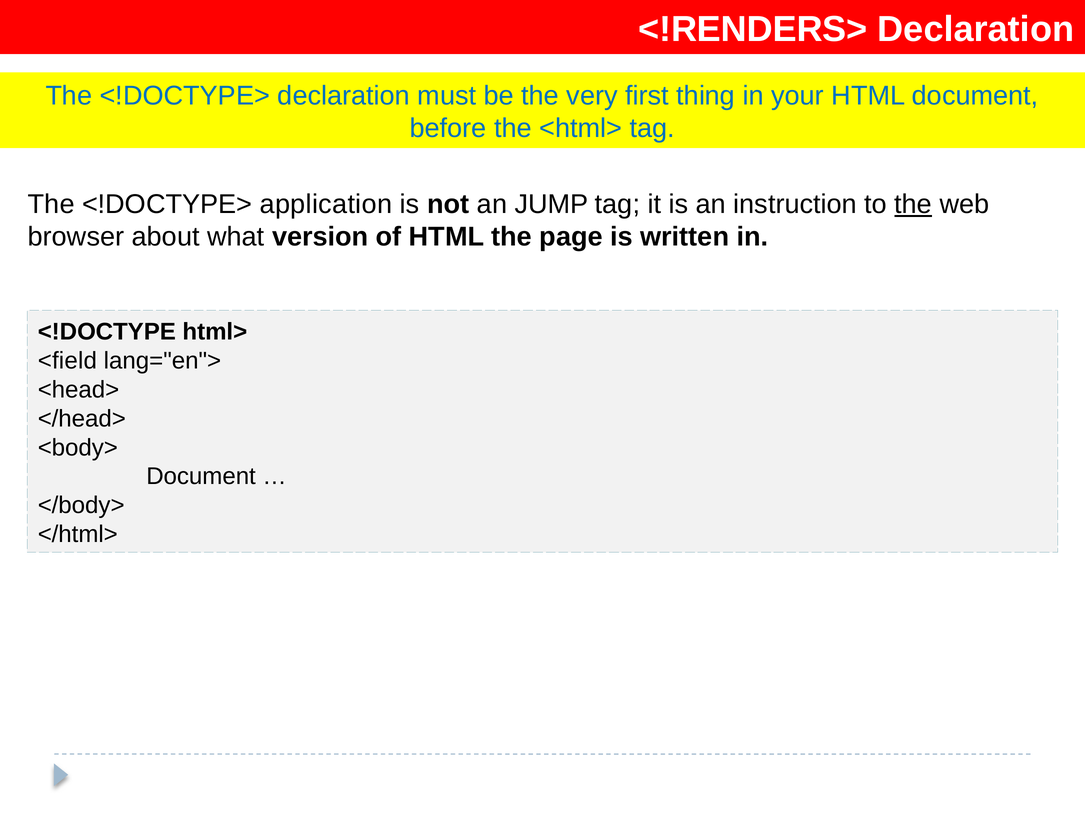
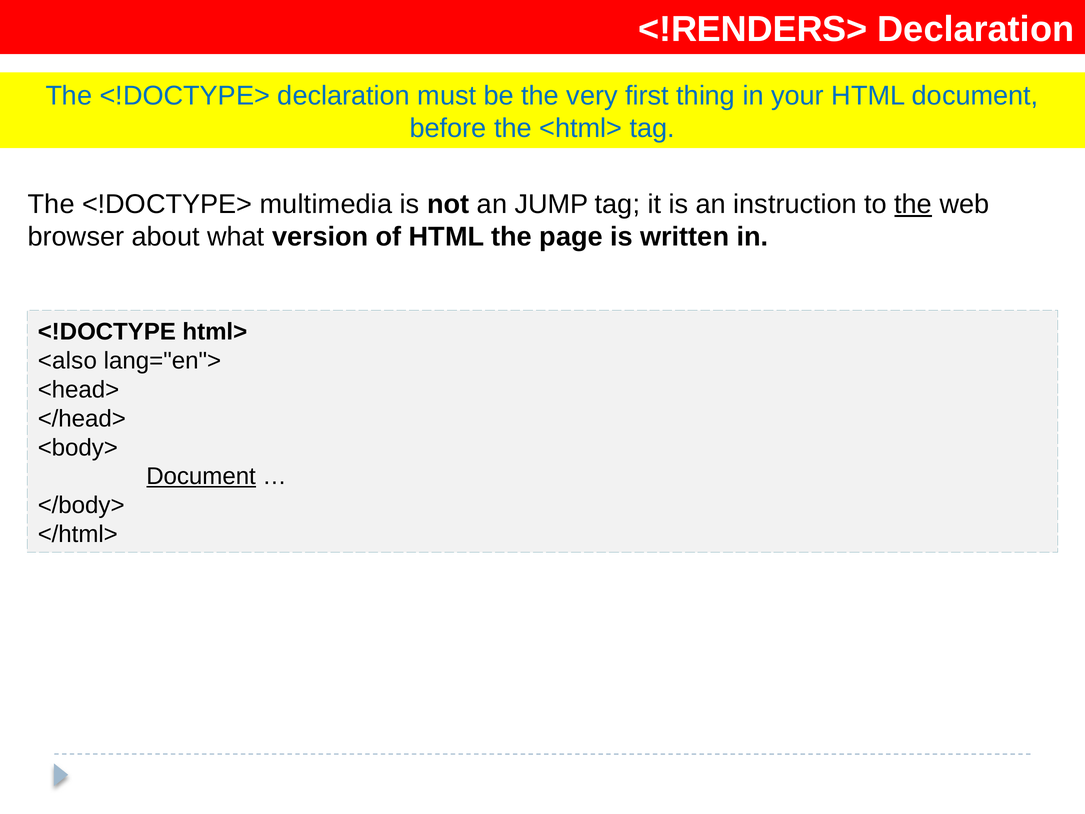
application: application -> multimedia
<field: <field -> <also
Document at (201, 476) underline: none -> present
